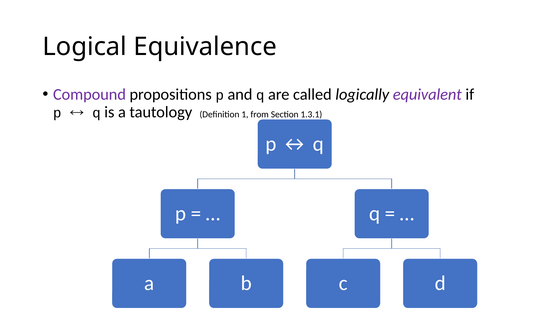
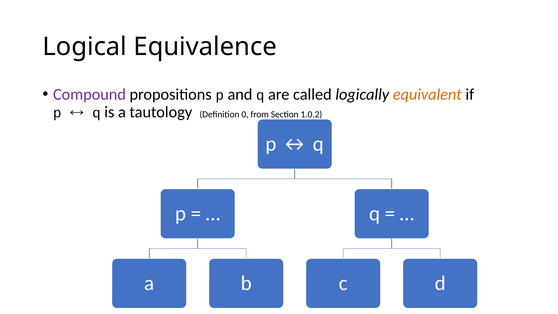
equivalent colour: purple -> orange
1: 1 -> 0
1.3.1: 1.3.1 -> 1.0.2
